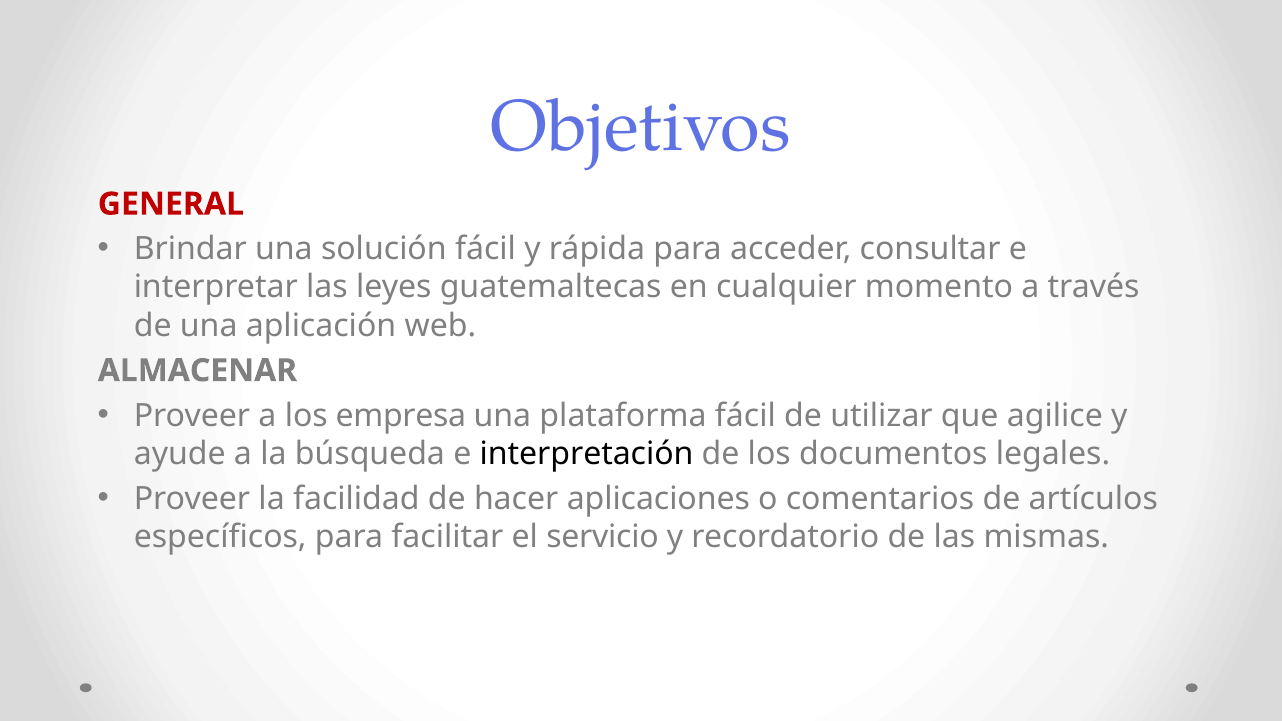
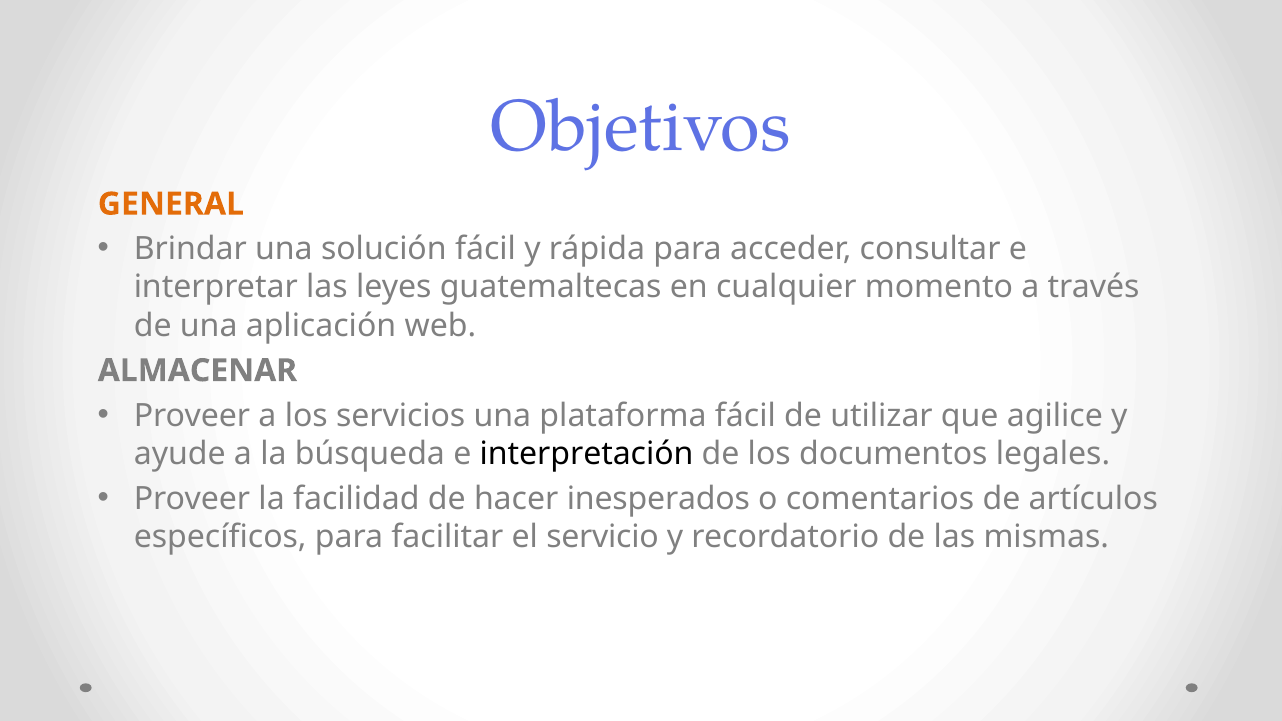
GENERAL colour: red -> orange
empresa: empresa -> servicios
aplicaciones: aplicaciones -> inesperados
